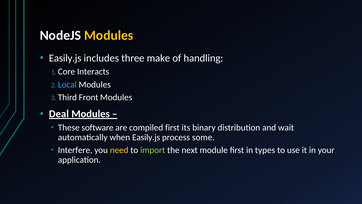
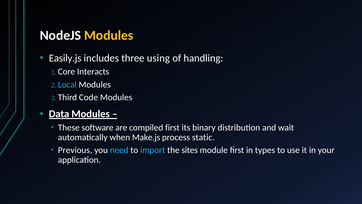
make: make -> using
Front: Front -> Code
Deal: Deal -> Data
when Easily.js: Easily.js -> Make.js
some: some -> static
Interfere: Interfere -> Previous
need colour: yellow -> light blue
import colour: light green -> light blue
next: next -> sites
